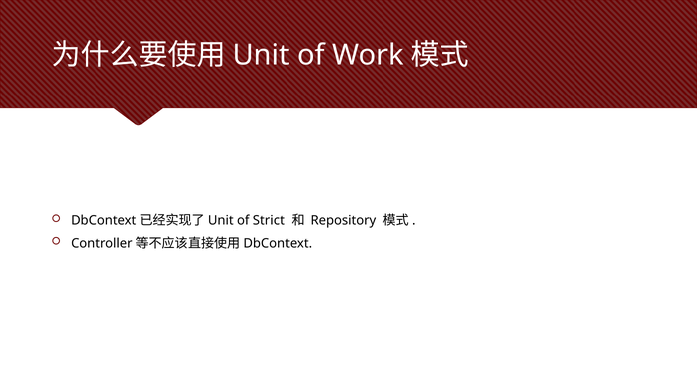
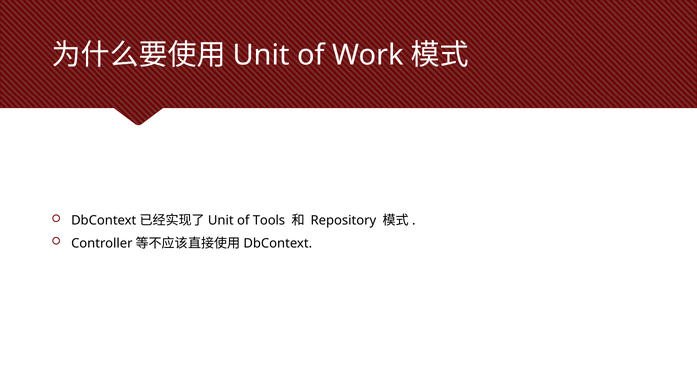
Strict: Strict -> Tools
